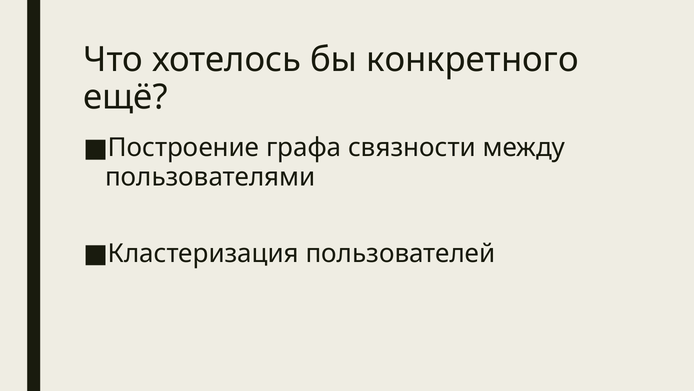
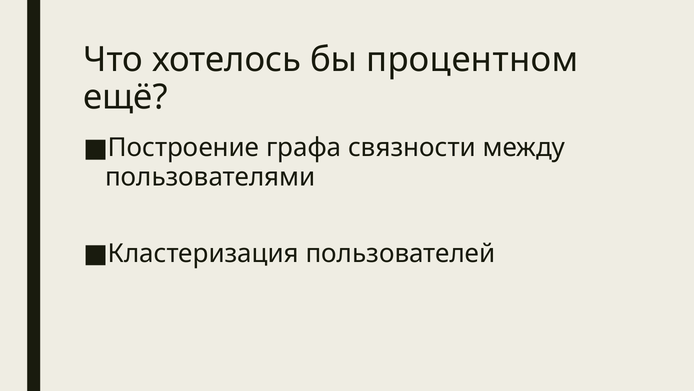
конкретного: конкретного -> процентном
